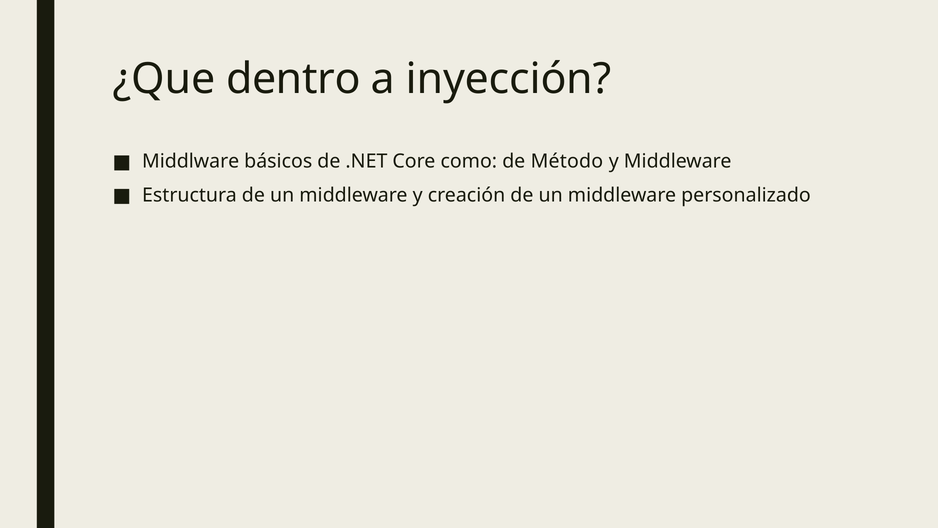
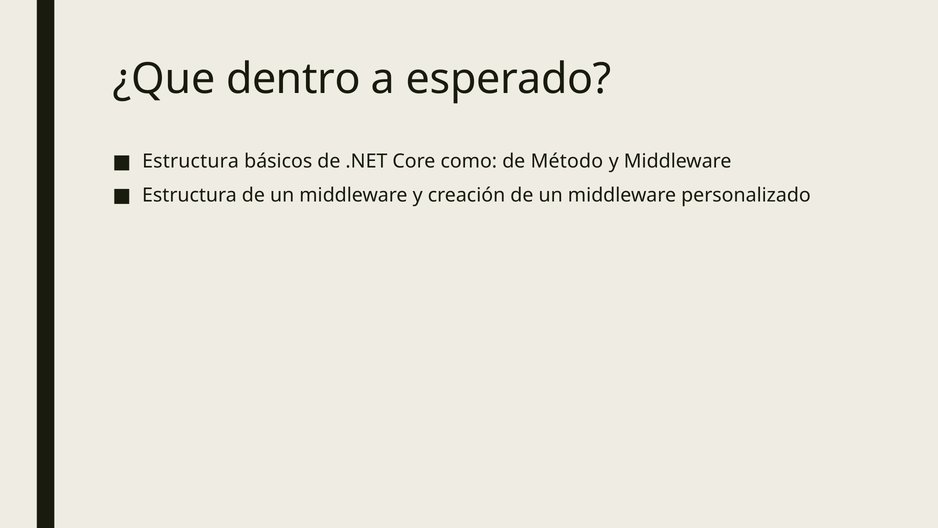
inyección: inyección -> esperado
Middlware at (191, 161): Middlware -> Estructura
